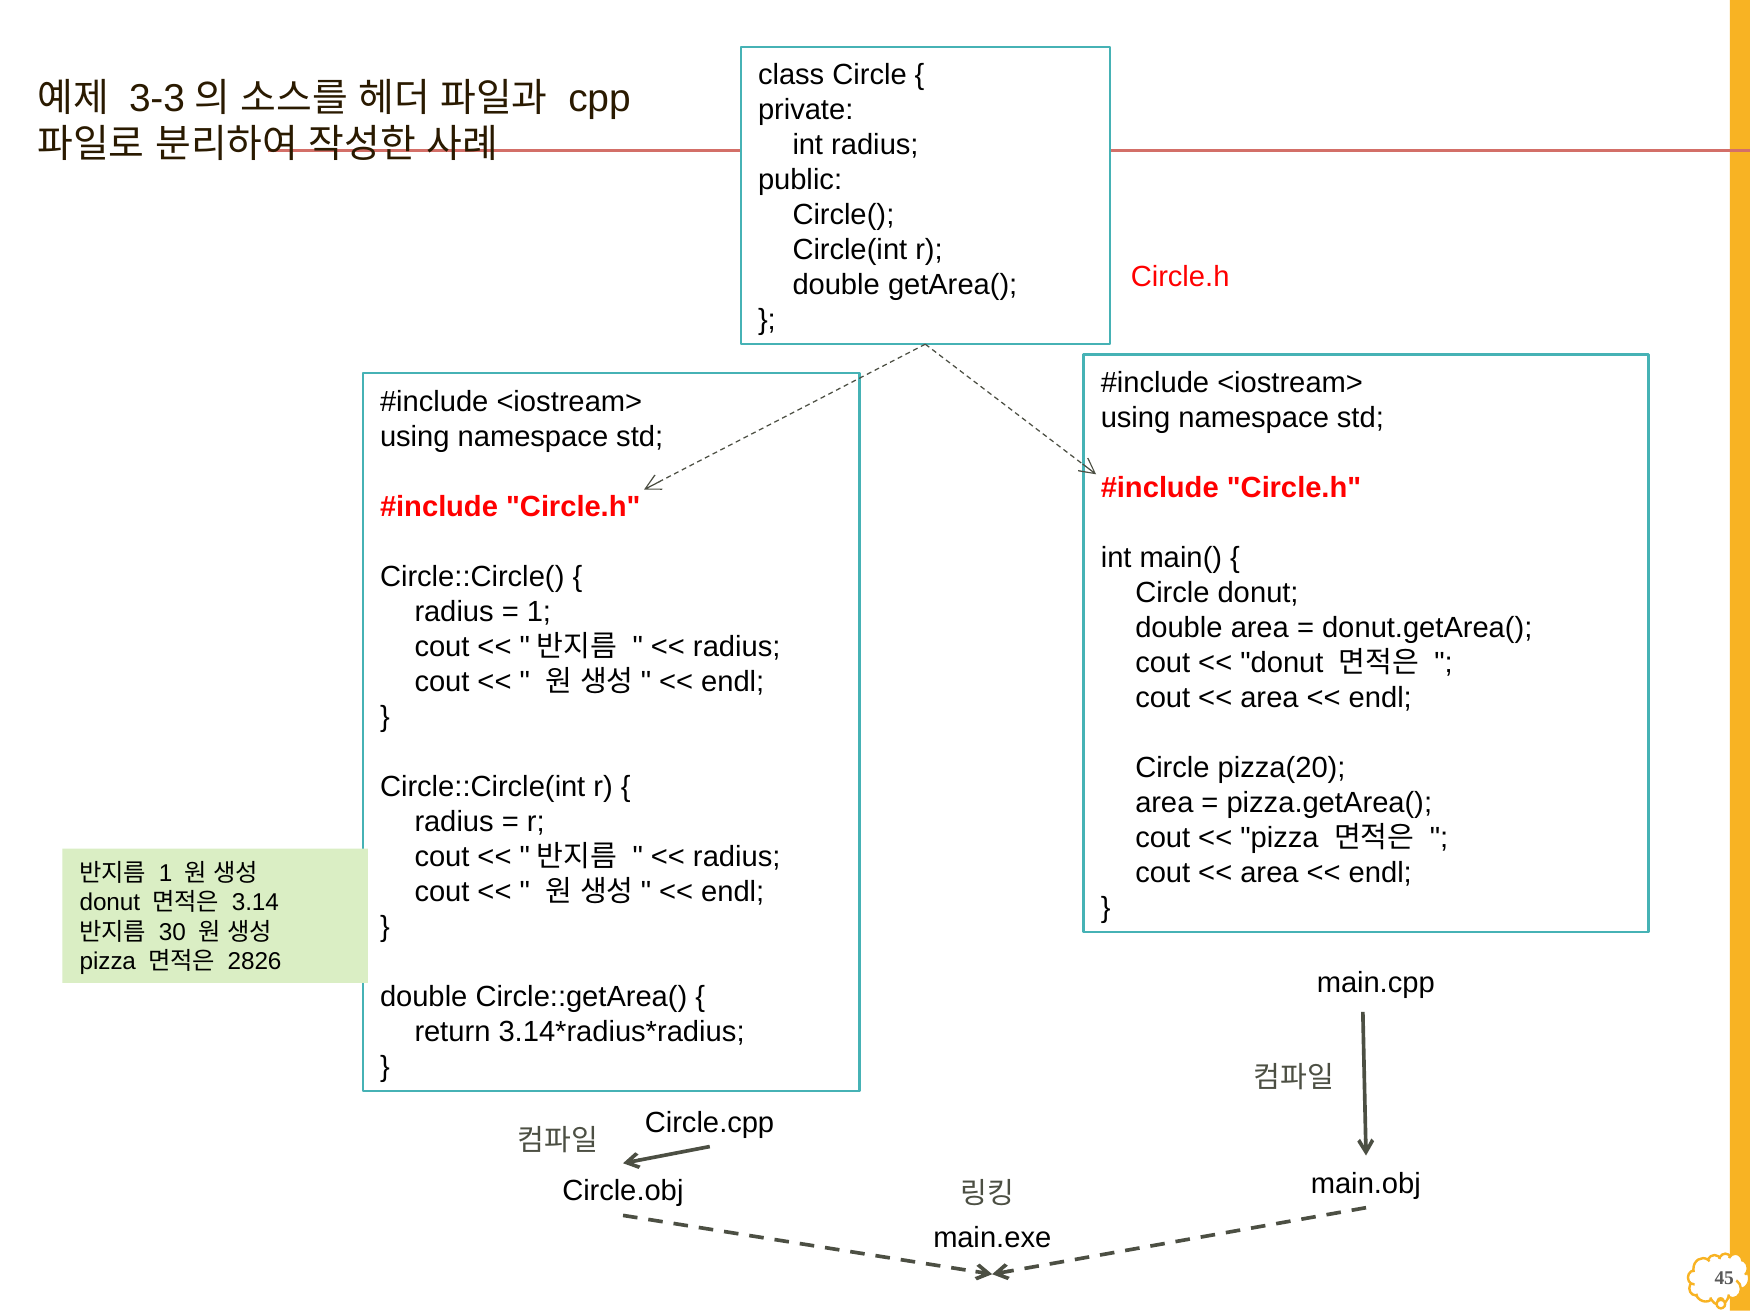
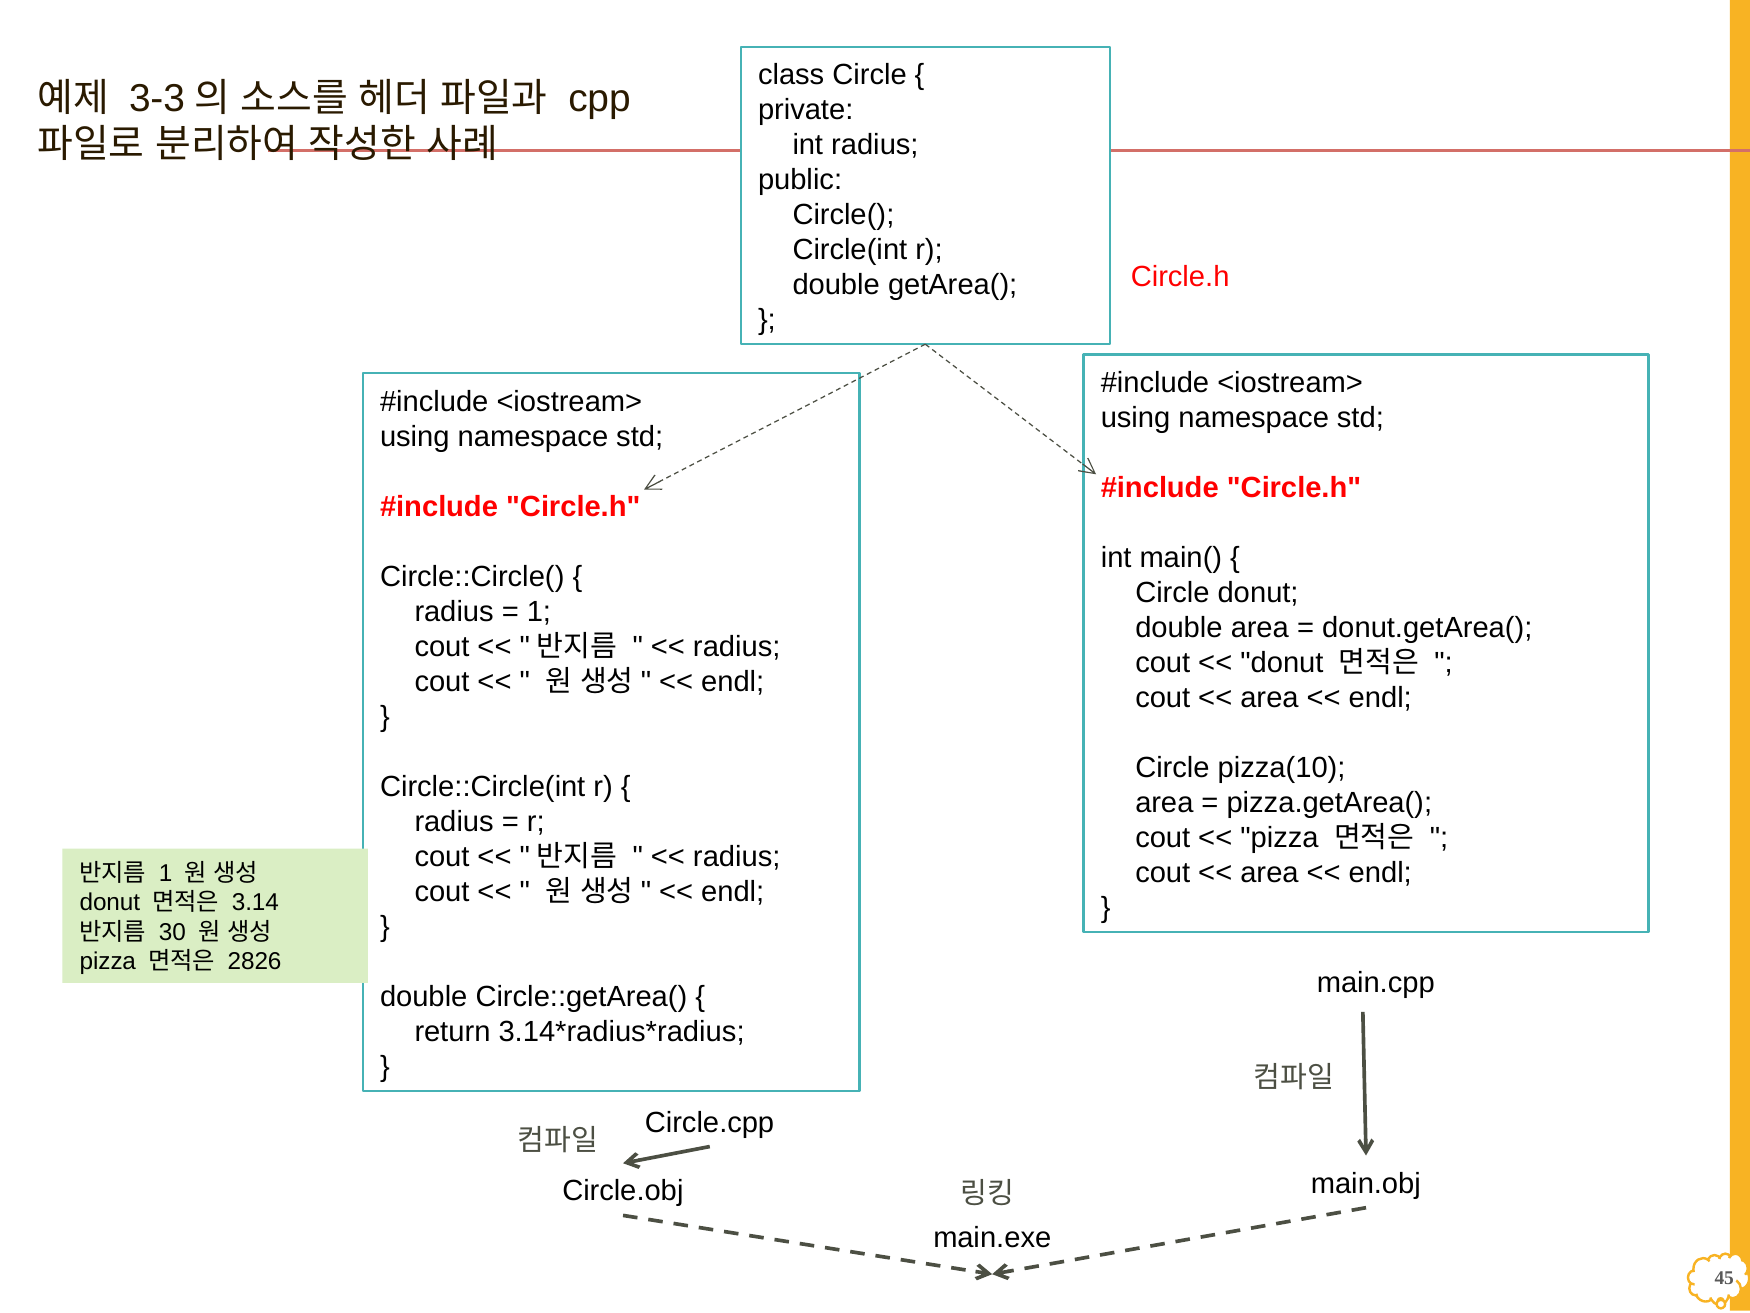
pizza(20: pizza(20 -> pizza(10
